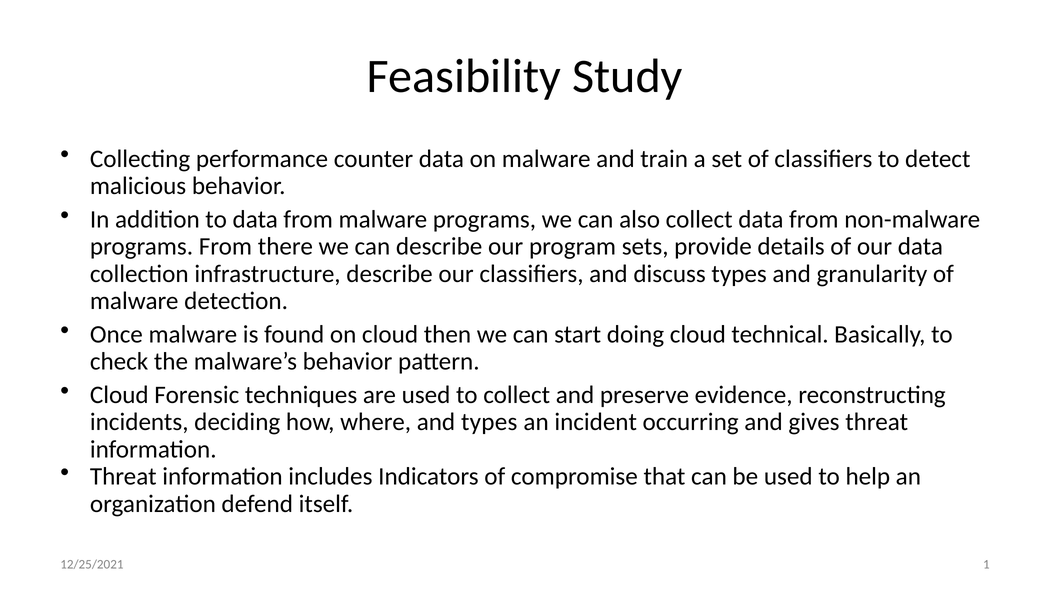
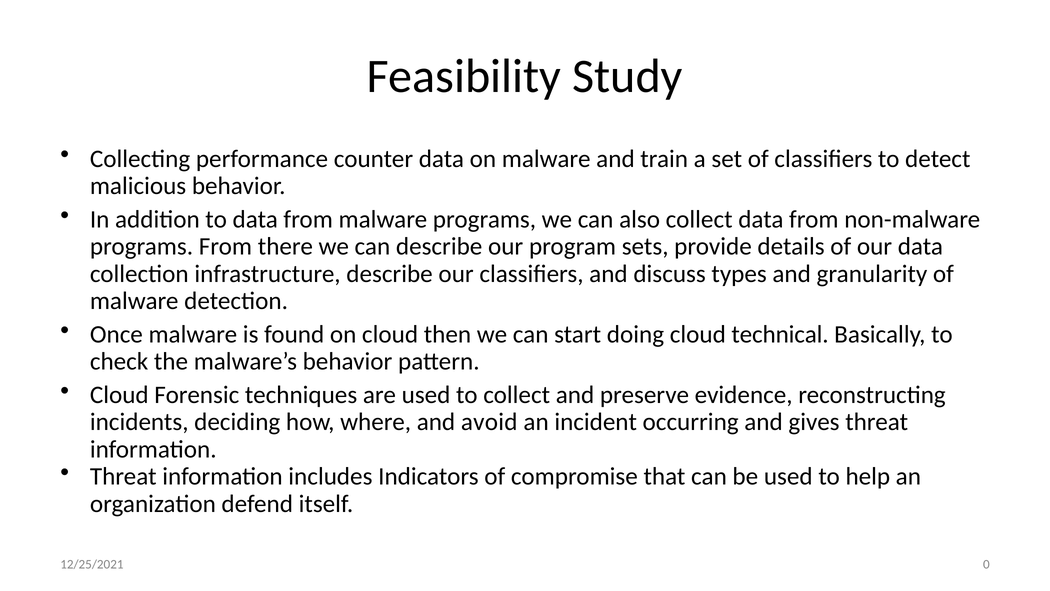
and types: types -> avoid
1: 1 -> 0
